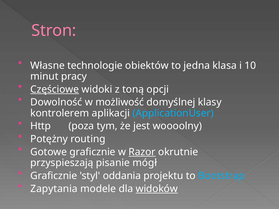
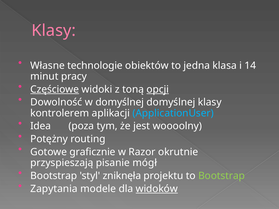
Stron at (54, 31): Stron -> Klasy
10: 10 -> 14
opcji underline: none -> present
w możliwość: możliwość -> domyślnej
Http: Http -> Idea
Razor underline: present -> none
Graficznie at (54, 176): Graficznie -> Bootstrap
oddania: oddania -> zniknęła
Bootstrap at (222, 176) colour: light blue -> light green
